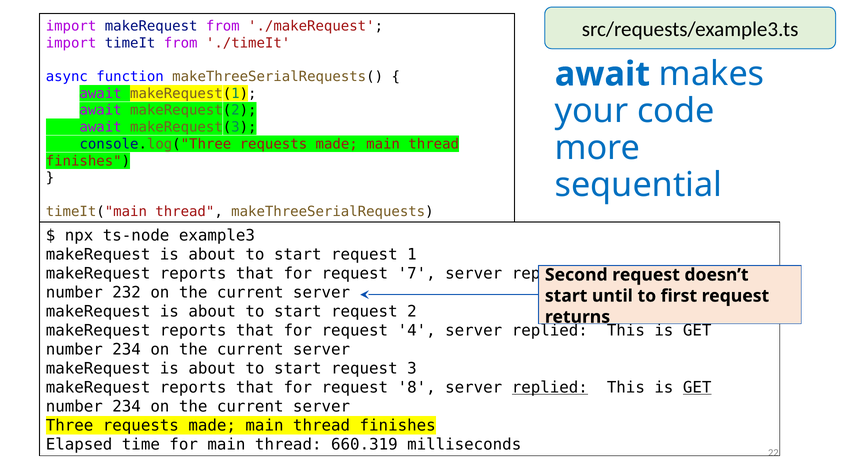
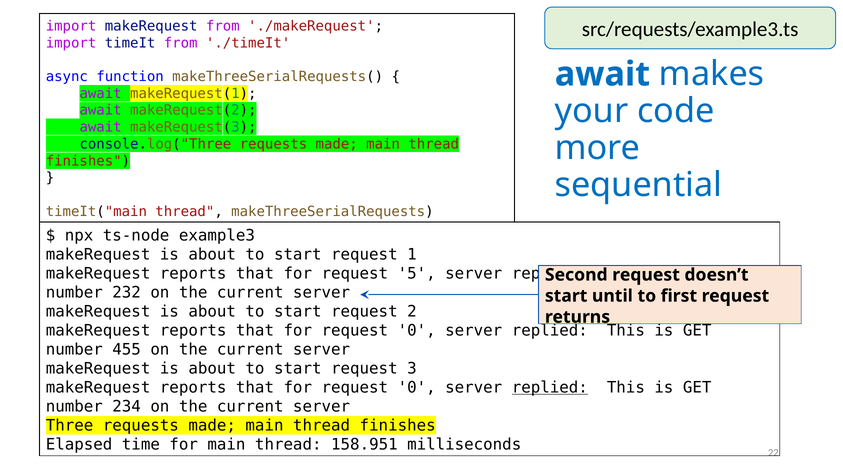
7: 7 -> 5
4 at (417, 331): 4 -> 0
234 at (127, 350): 234 -> 455
8 at (417, 388): 8 -> 0
GET at (697, 388) underline: present -> none
660.319: 660.319 -> 158.951
